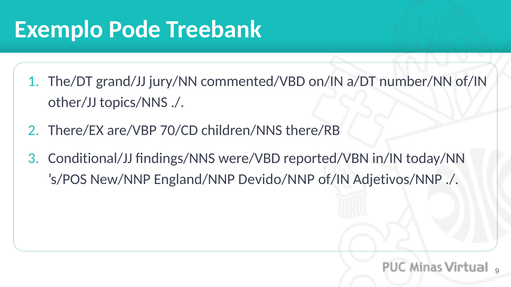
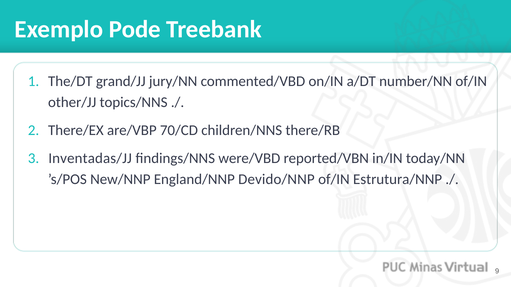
Conditional/JJ: Conditional/JJ -> Inventadas/JJ
Adjetivos/NNP: Adjetivos/NNP -> Estrutura/NNP
